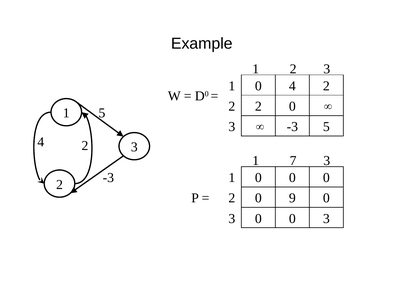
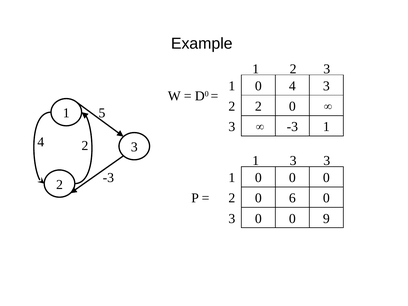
0 2: 2 -> 3
-3 5: 5 -> 1
1 7: 7 -> 3
9: 9 -> 6
0 3: 3 -> 9
